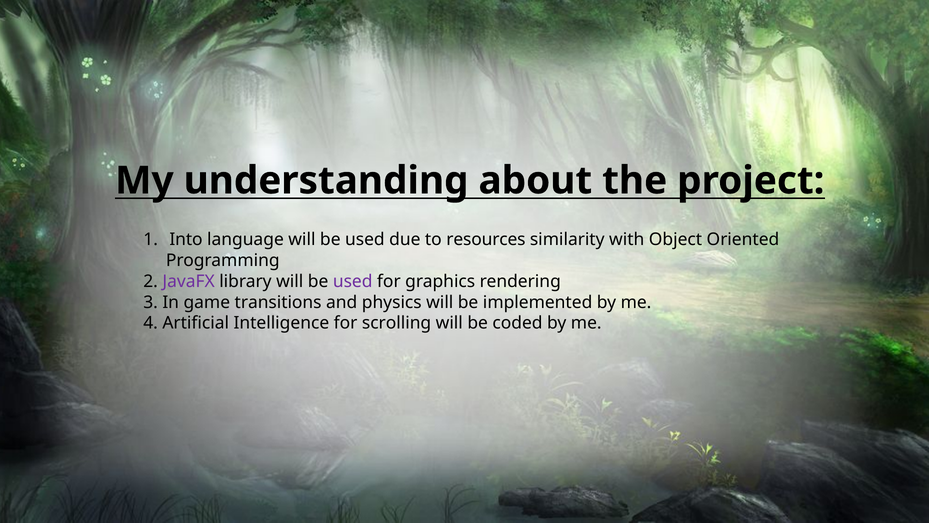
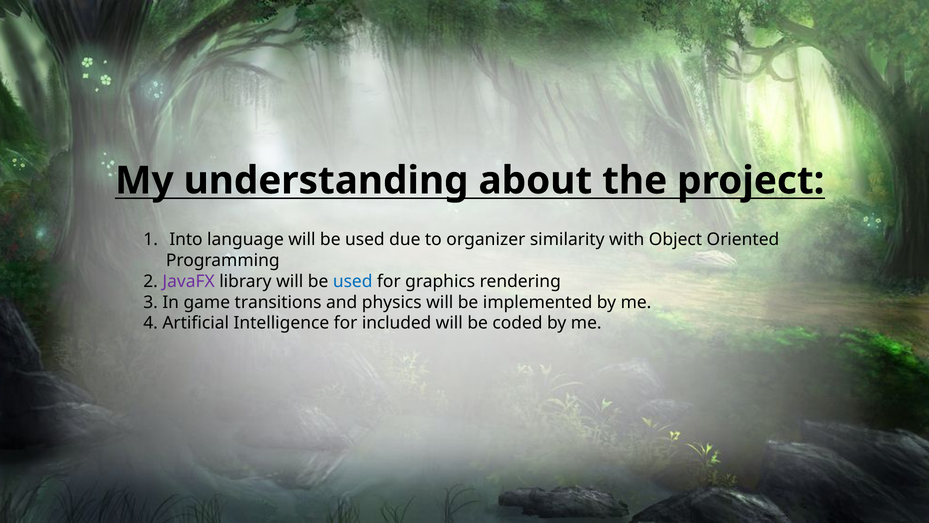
resources: resources -> organizer
used at (353, 281) colour: purple -> blue
scrolling: scrolling -> included
